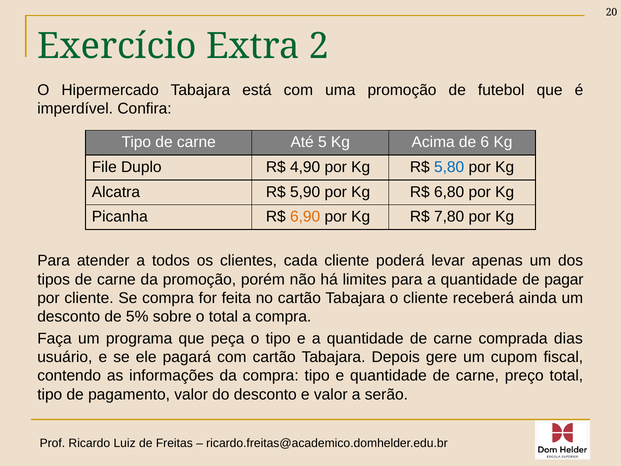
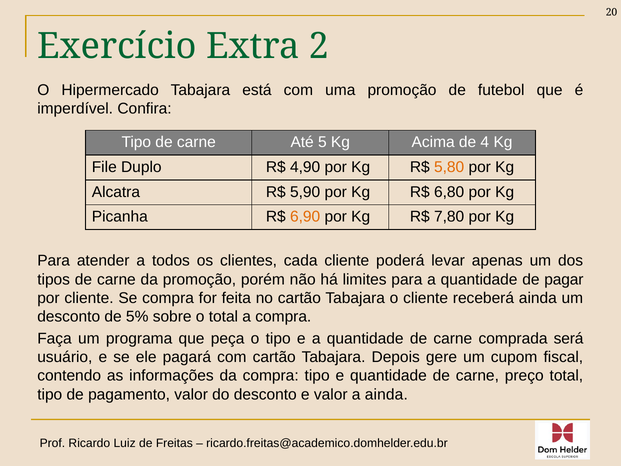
6: 6 -> 4
5,80 colour: blue -> orange
dias: dias -> será
a serão: serão -> ainda
